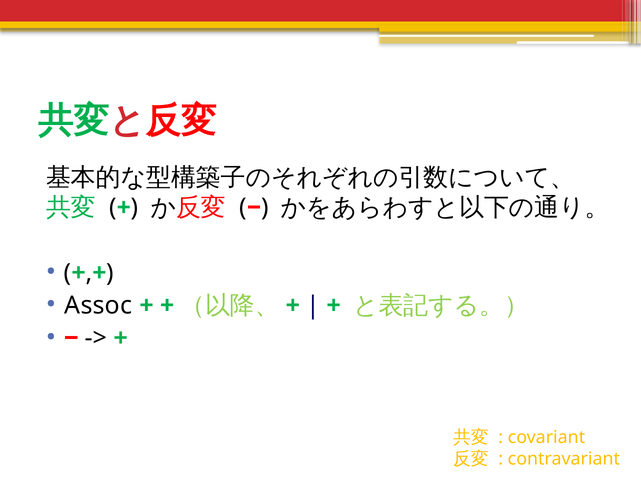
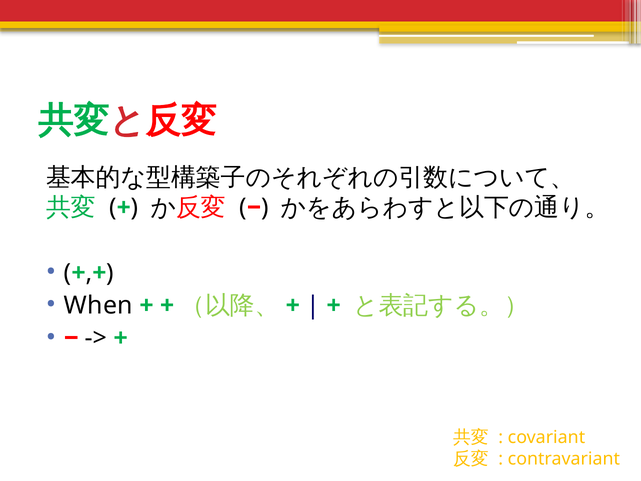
Assoc: Assoc -> When
